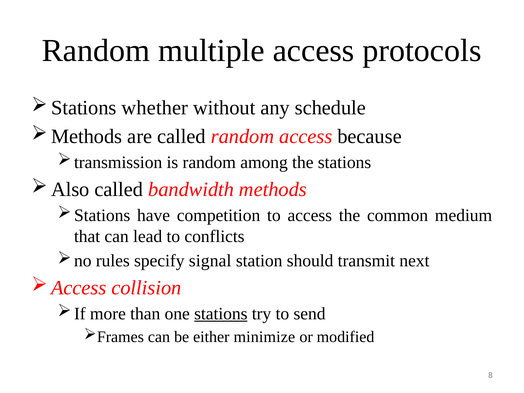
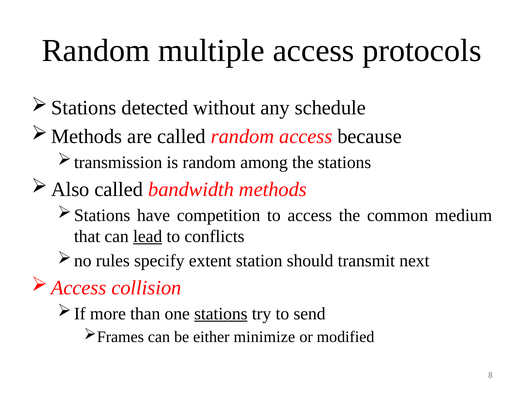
whether: whether -> detected
lead underline: none -> present
signal: signal -> extent
